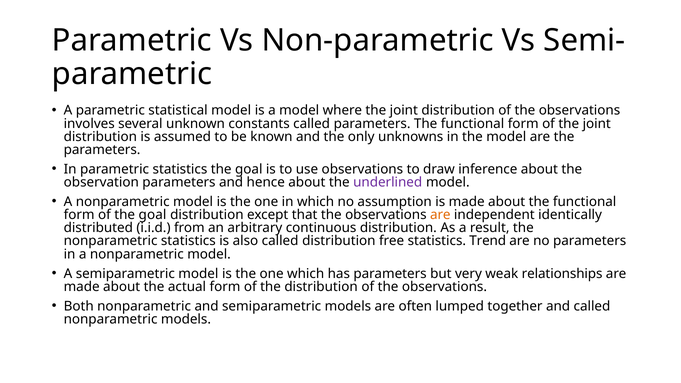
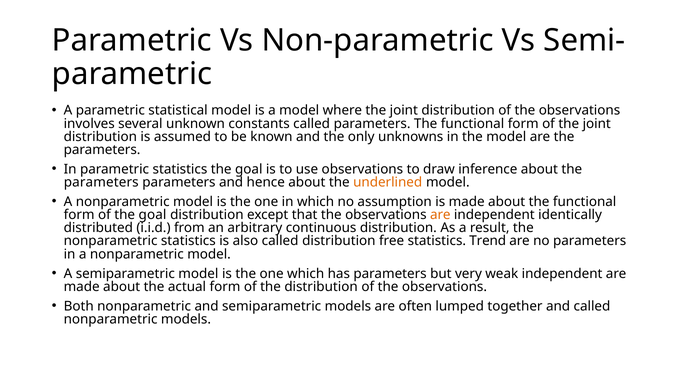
observation at (101, 182): observation -> parameters
underlined colour: purple -> orange
weak relationships: relationships -> independent
